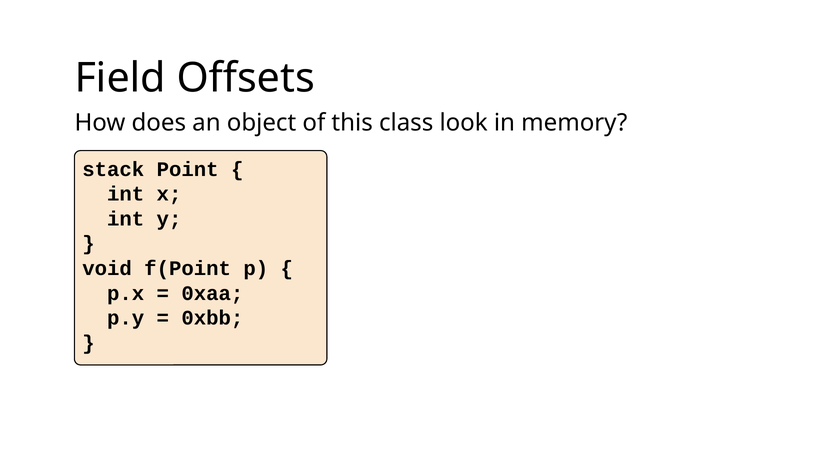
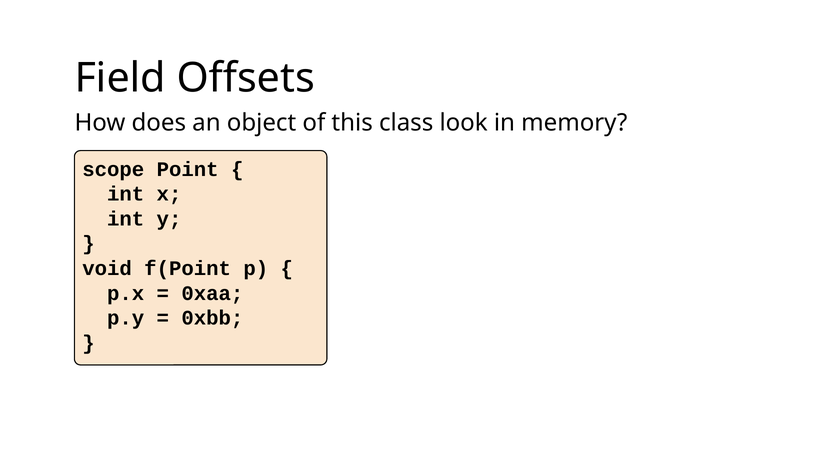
stack: stack -> scope
